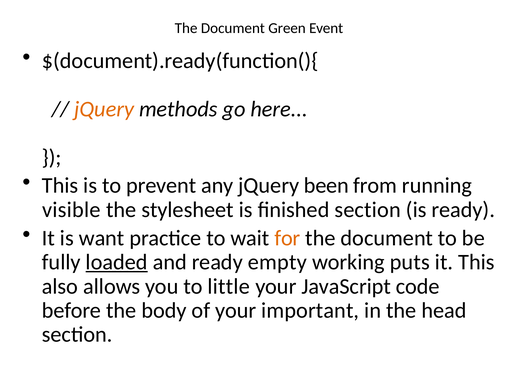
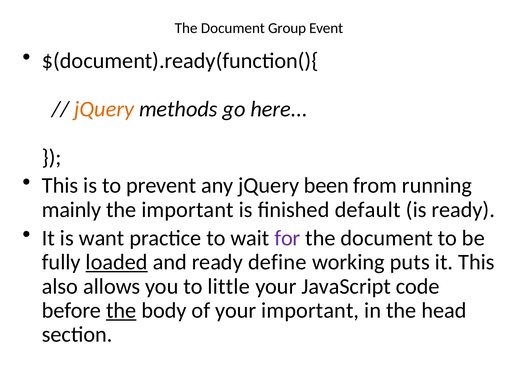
Green: Green -> Group
visible: visible -> mainly
the stylesheet: stylesheet -> important
finished section: section -> default
for colour: orange -> purple
empty: empty -> define
the at (121, 310) underline: none -> present
